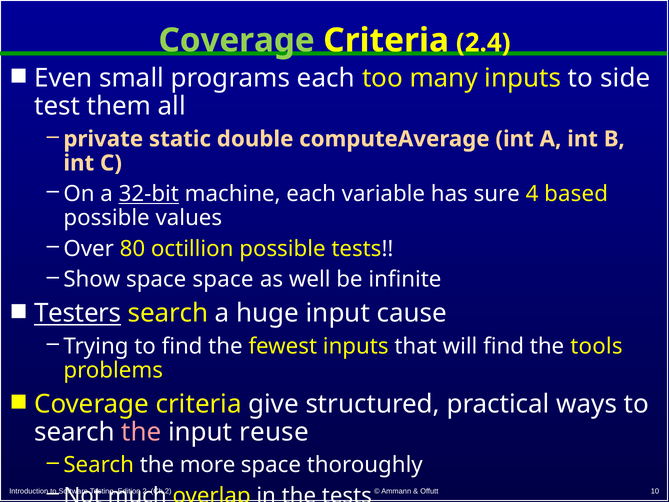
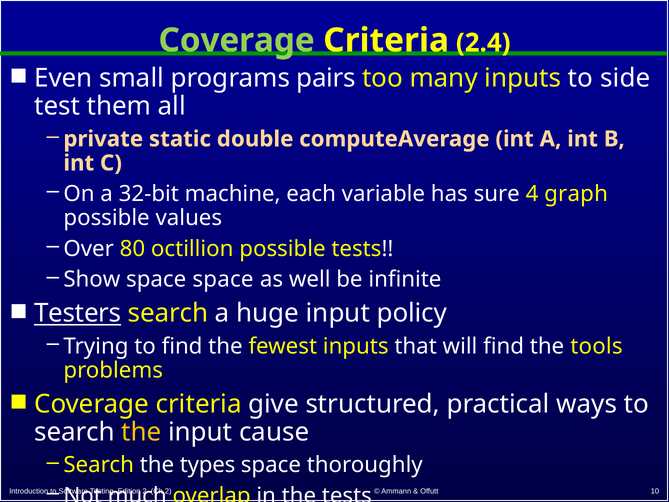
programs each: each -> pairs
32-bit underline: present -> none
based: based -> graph
cause: cause -> policy
the at (141, 432) colour: pink -> yellow
reuse: reuse -> cause
more: more -> types
